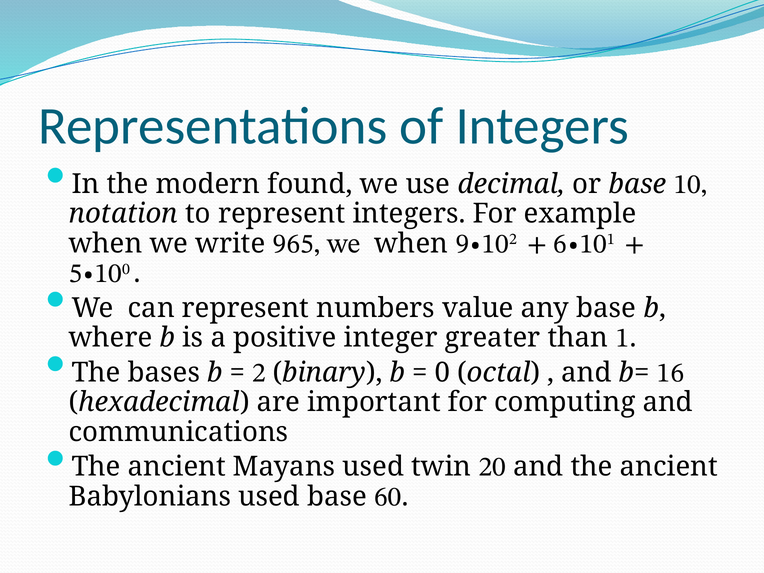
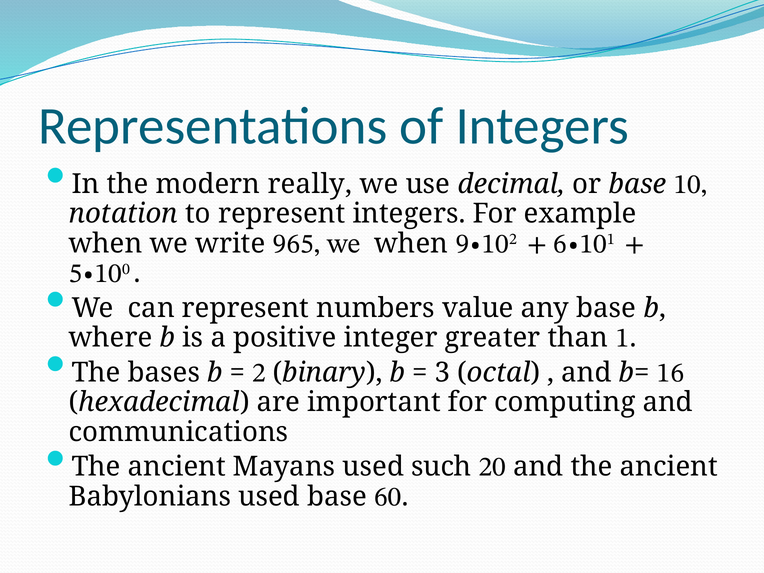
found: found -> really
0 at (443, 372): 0 -> 3
twin: twin -> such
